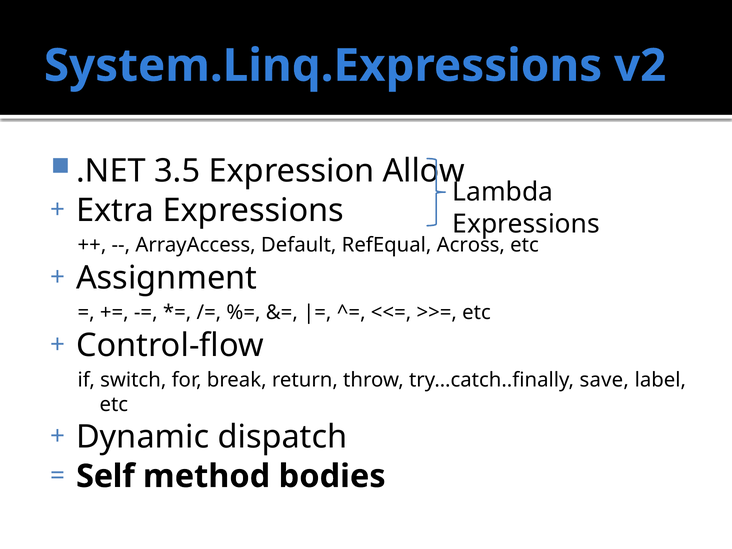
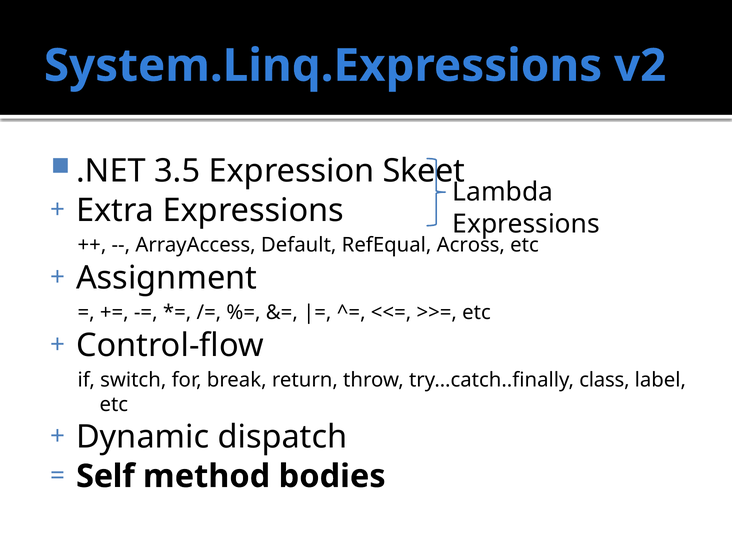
Allow: Allow -> Skeet
save: save -> class
